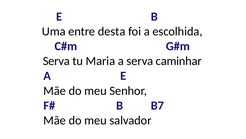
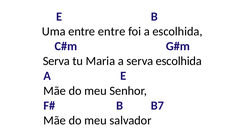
entre desta: desta -> entre
serva caminhar: caminhar -> escolhida
